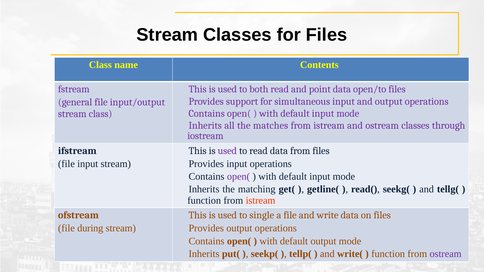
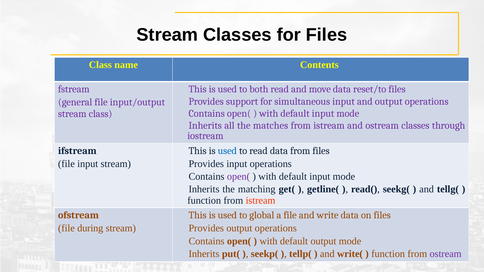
point: point -> move
open/to: open/to -> reset/to
used at (227, 151) colour: purple -> blue
single: single -> global
